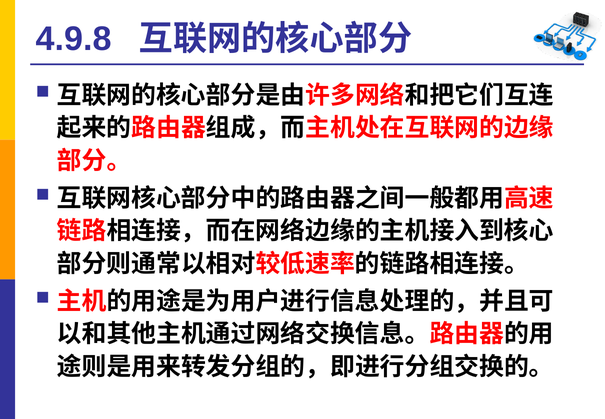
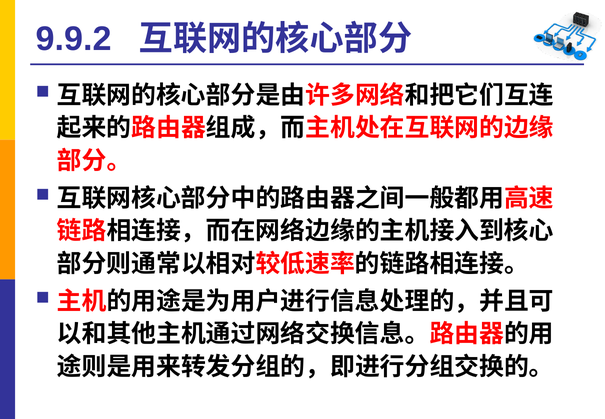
4.9.8: 4.9.8 -> 9.9.2
